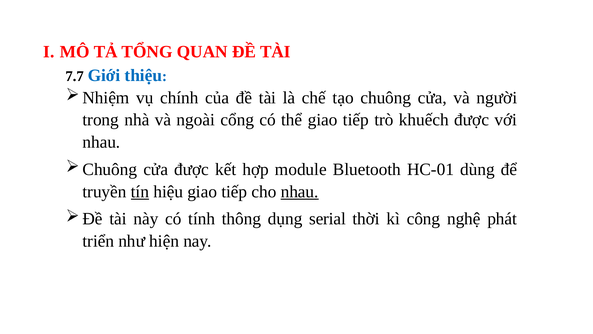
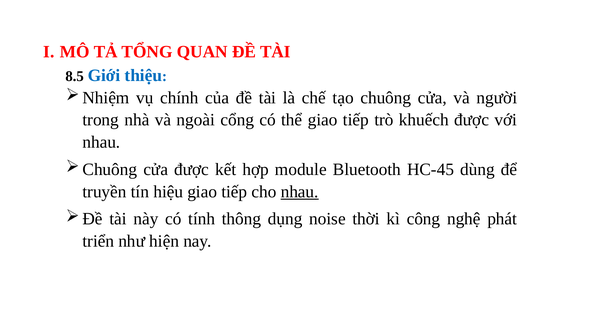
7.7: 7.7 -> 8.5
HC-01: HC-01 -> HC-45
tín underline: present -> none
serial: serial -> noise
